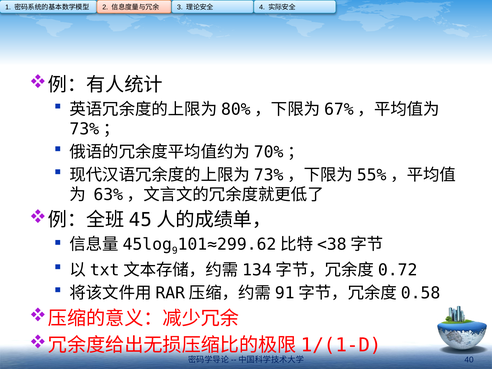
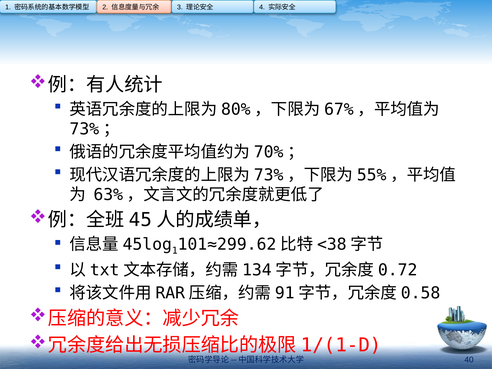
9 at (175, 251): 9 -> 1
